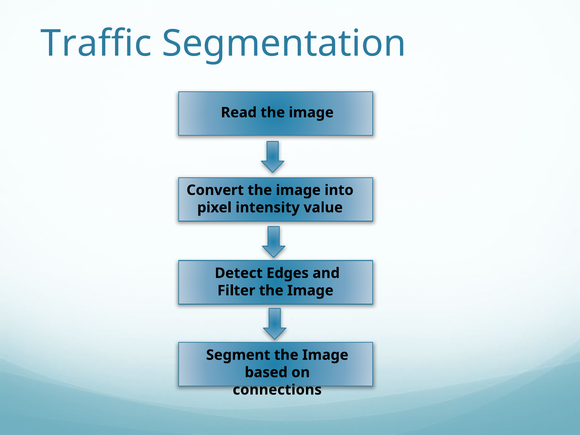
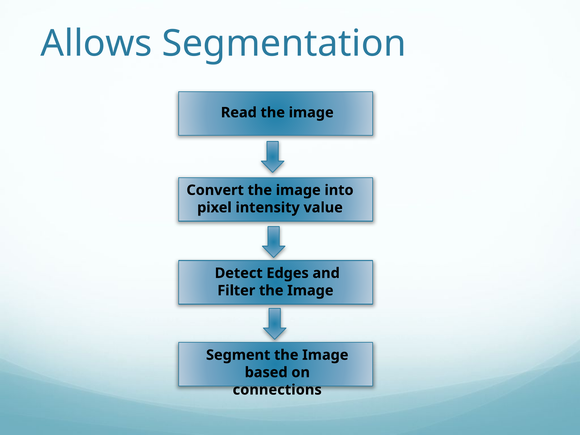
Traffic: Traffic -> Allows
